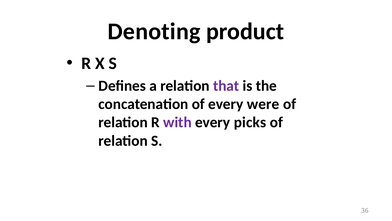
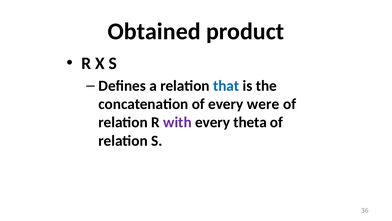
Denoting: Denoting -> Obtained
that colour: purple -> blue
picks: picks -> theta
